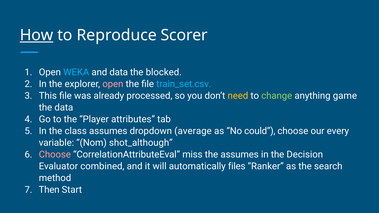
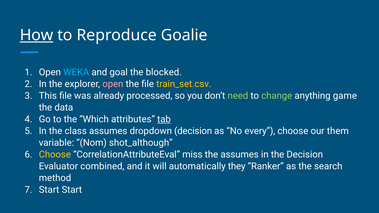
Scorer: Scorer -> Goalie
and data: data -> goal
train_set.csv colour: light blue -> yellow
need colour: yellow -> light green
Player: Player -> Which
tab underline: none -> present
dropdown average: average -> decision
could: could -> every
every: every -> them
Choose at (55, 155) colour: pink -> yellow
files: files -> they
Then at (49, 190): Then -> Start
